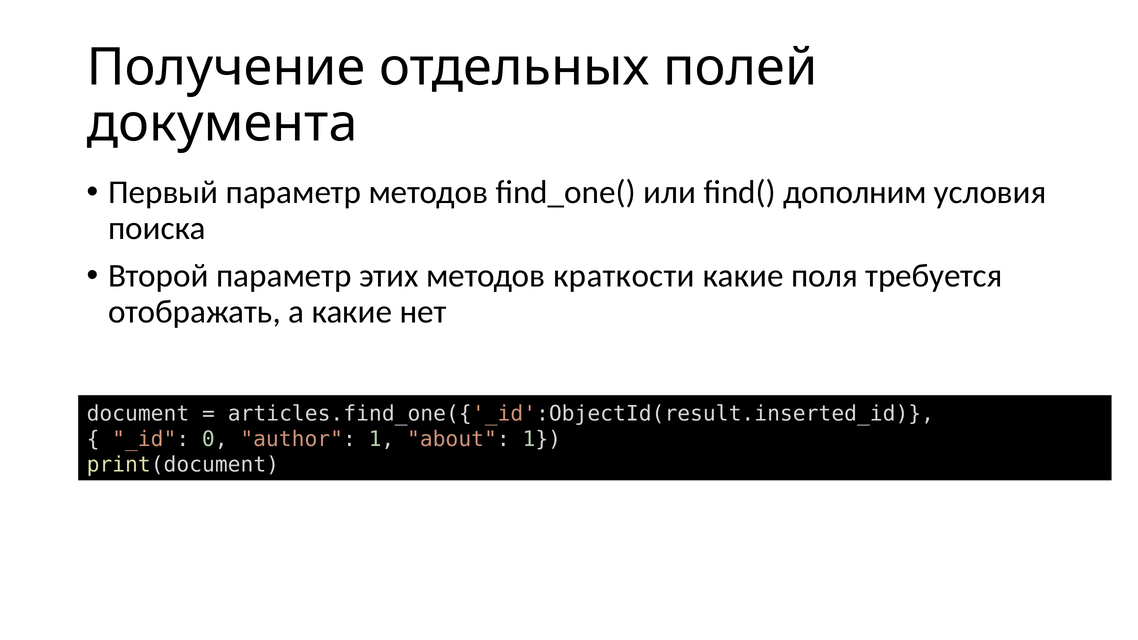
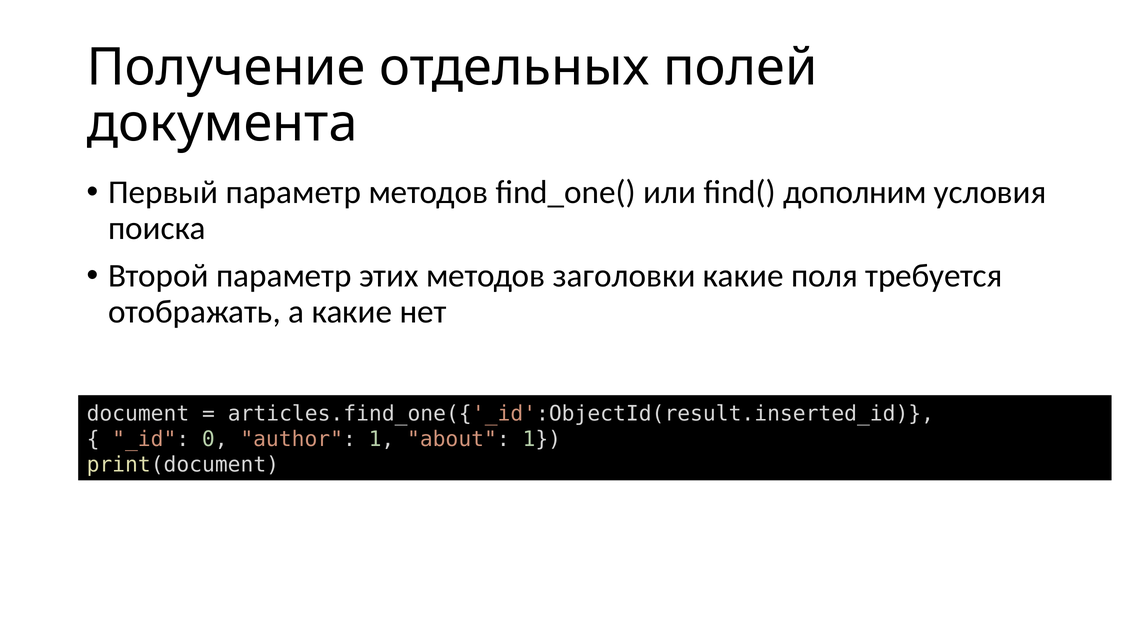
краткости: краткости -> заголовки
